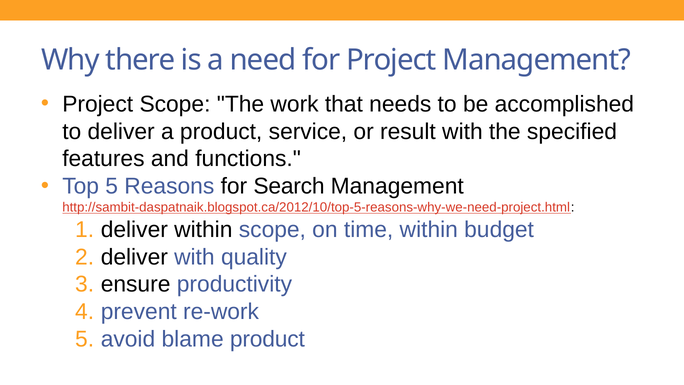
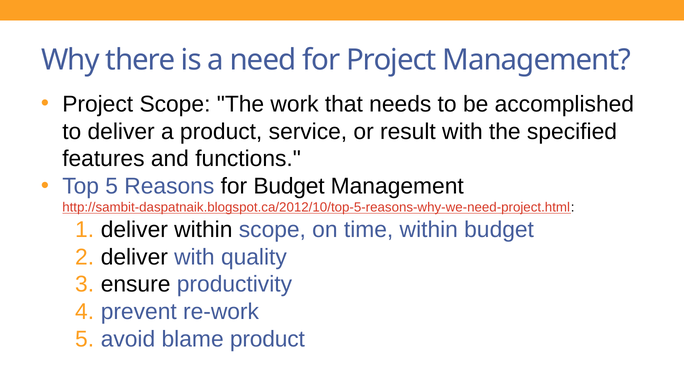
for Search: Search -> Budget
